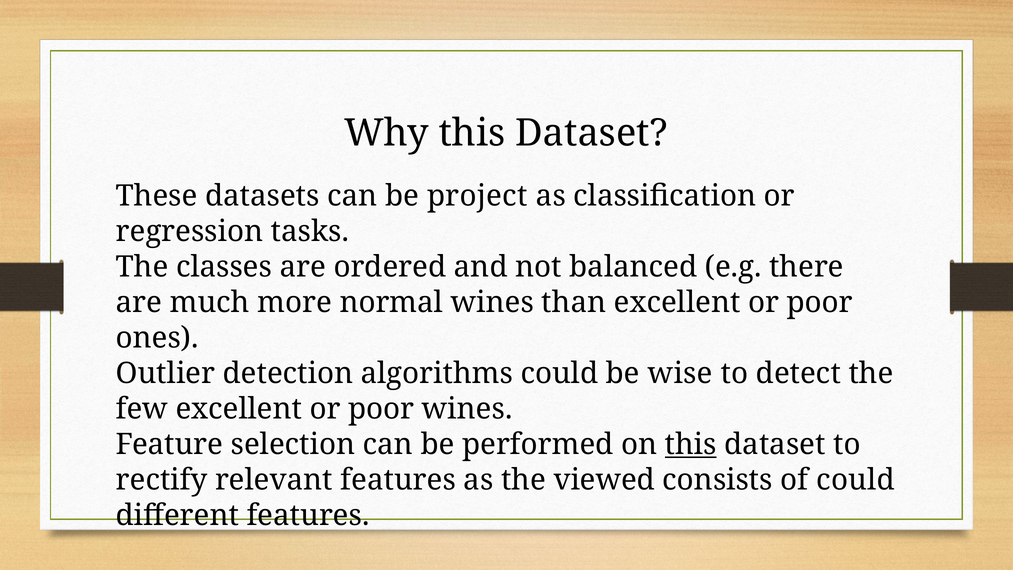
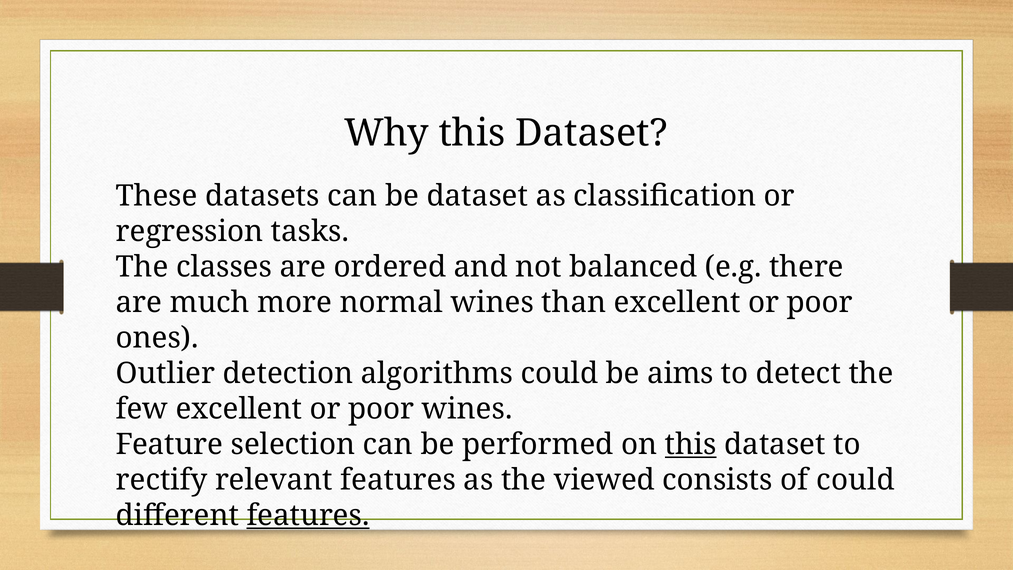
be project: project -> dataset
wise: wise -> aims
features at (308, 515) underline: none -> present
